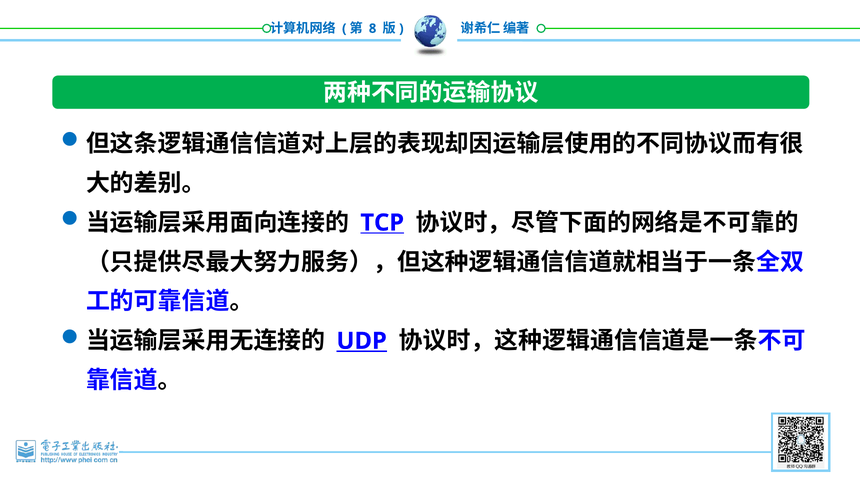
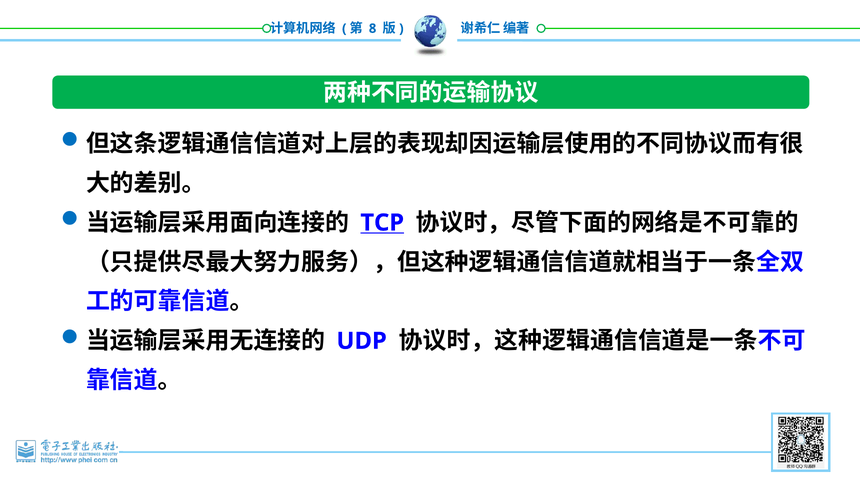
UDP underline: present -> none
